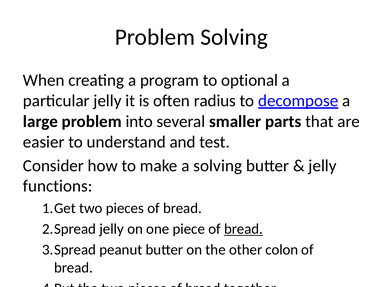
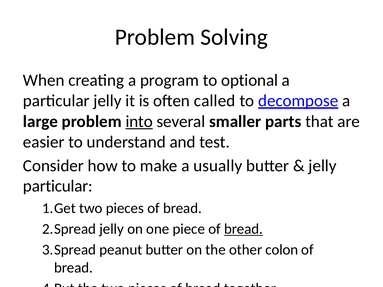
radius: radius -> called
into underline: none -> present
a solving: solving -> usually
functions at (58, 186): functions -> particular
